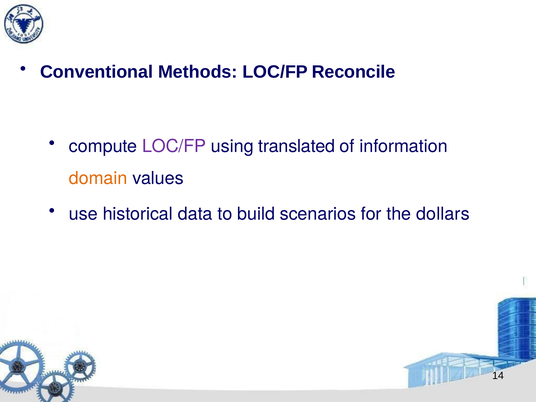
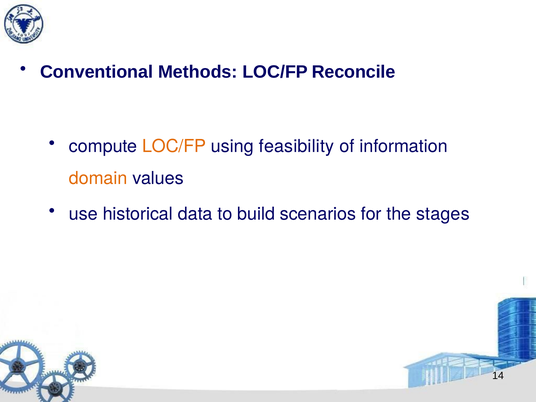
LOC/FP at (174, 146) colour: purple -> orange
translated: translated -> feasibility
dollars: dollars -> stages
